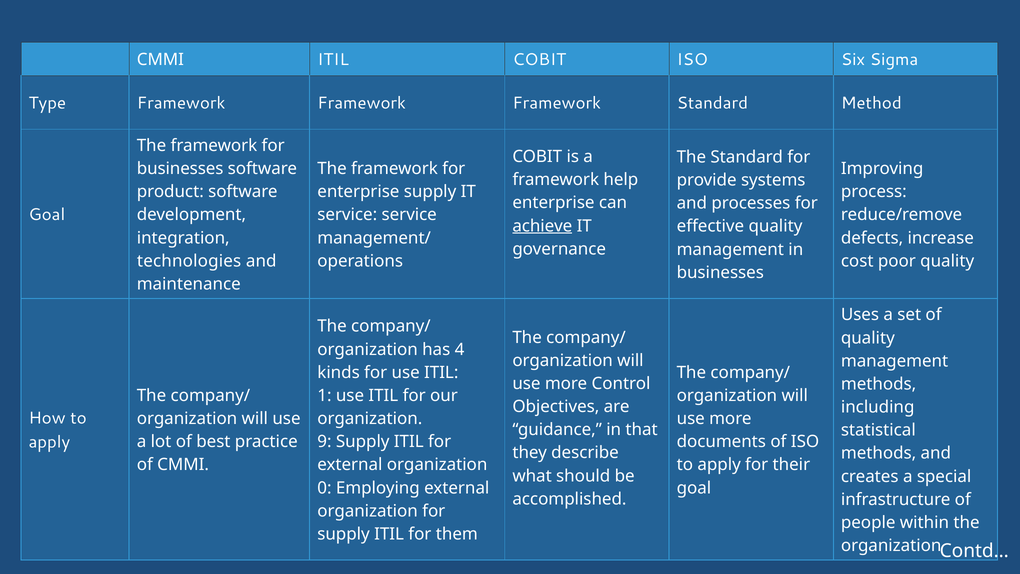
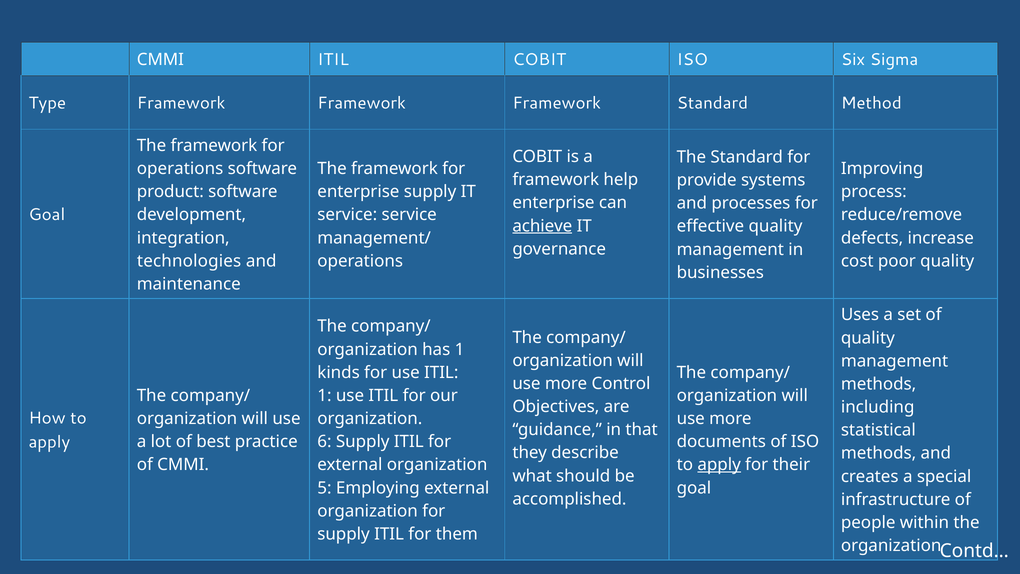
businesses at (180, 169): businesses -> operations
has 4: 4 -> 1
9: 9 -> 6
apply at (719, 465) underline: none -> present
0: 0 -> 5
